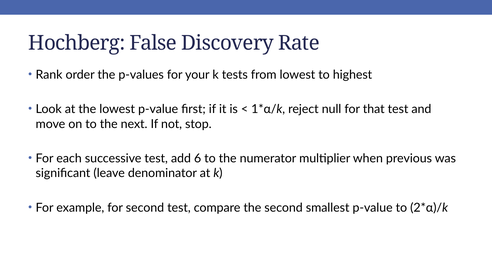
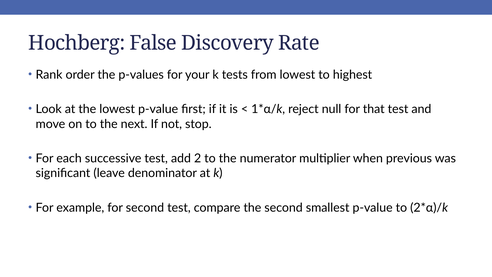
6: 6 -> 2
